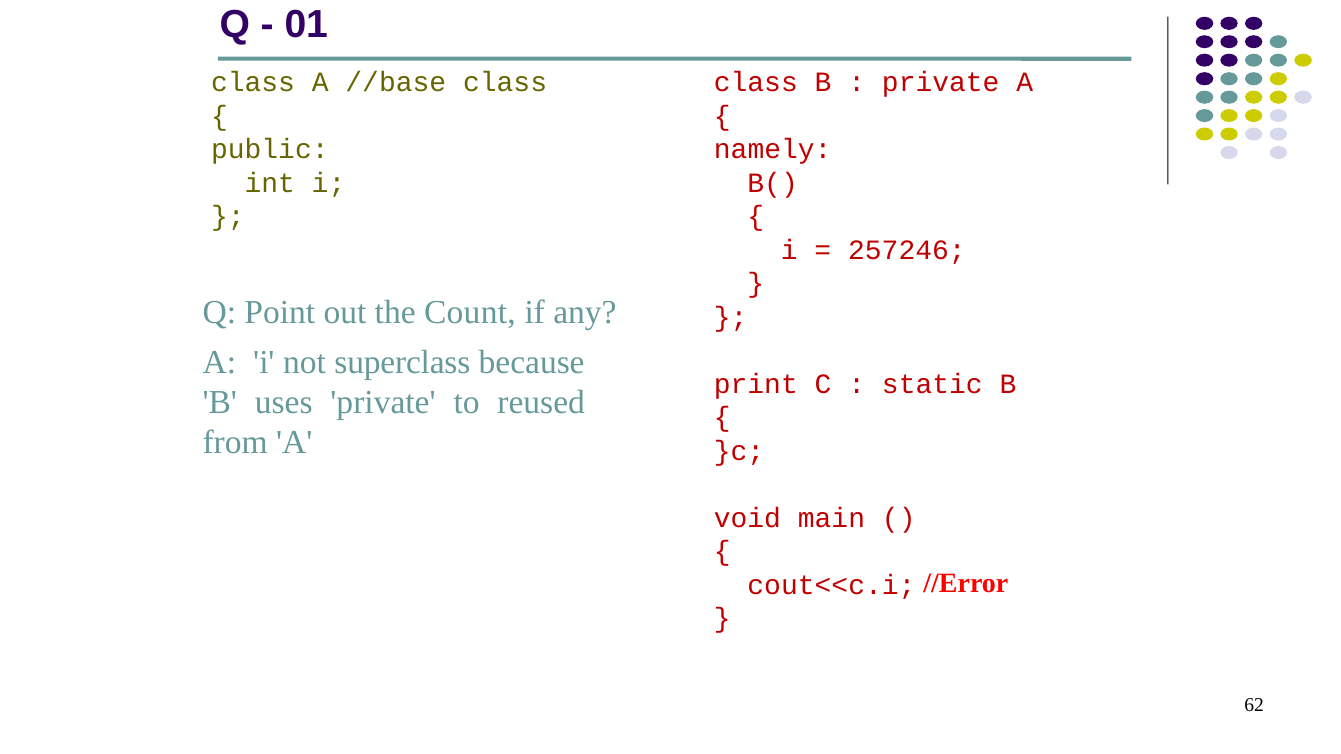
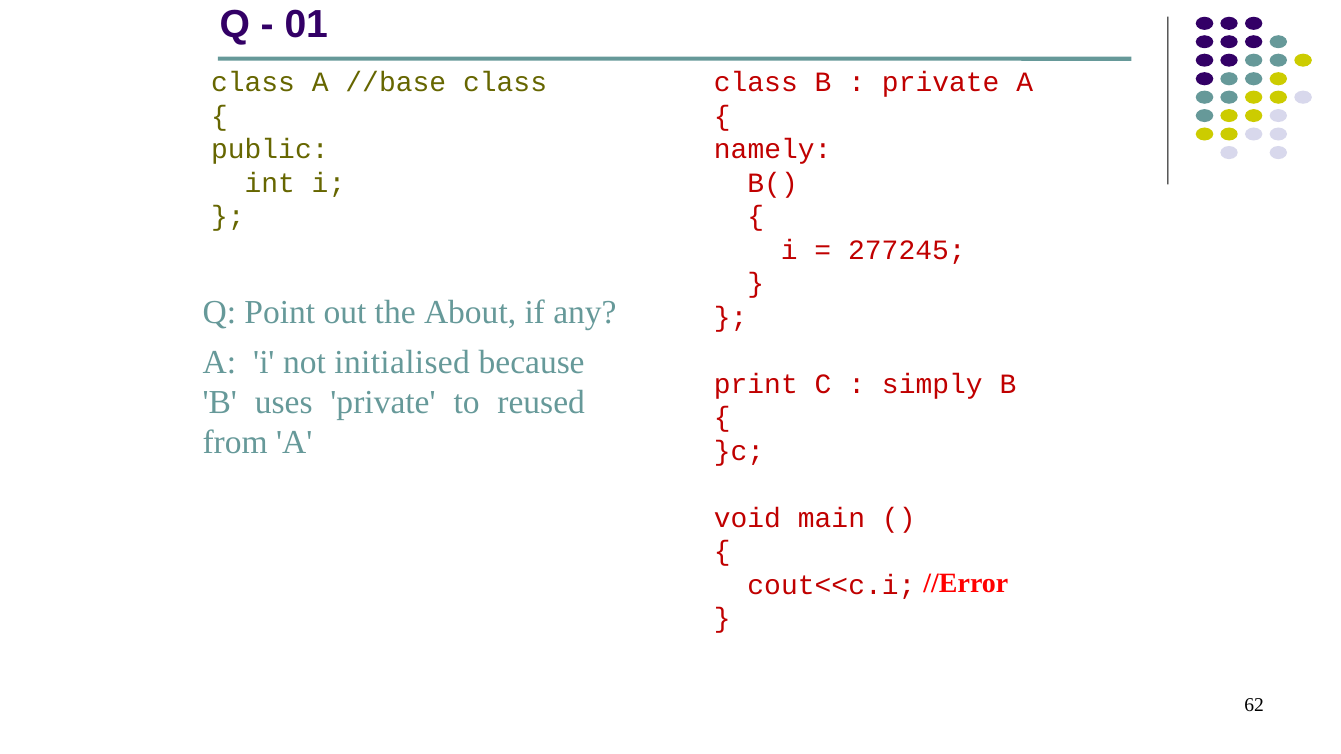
257246: 257246 -> 277245
Count: Count -> About
superclass: superclass -> initialised
static: static -> simply
